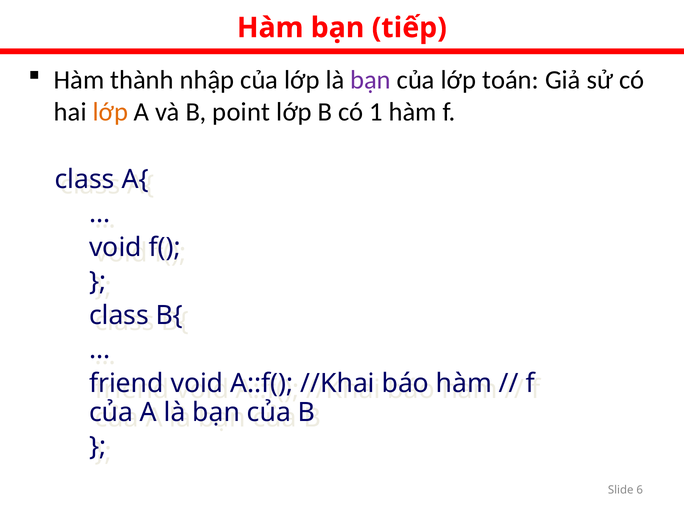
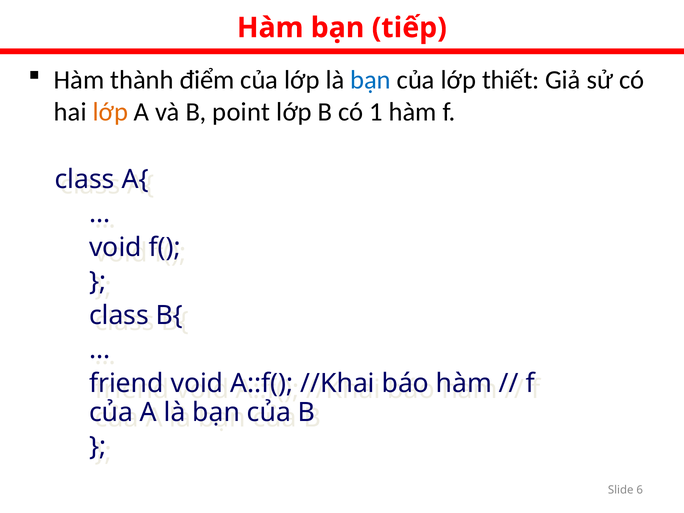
nhập: nhập -> điểm
bạn at (371, 80) colour: purple -> blue
toán: toán -> thiết
